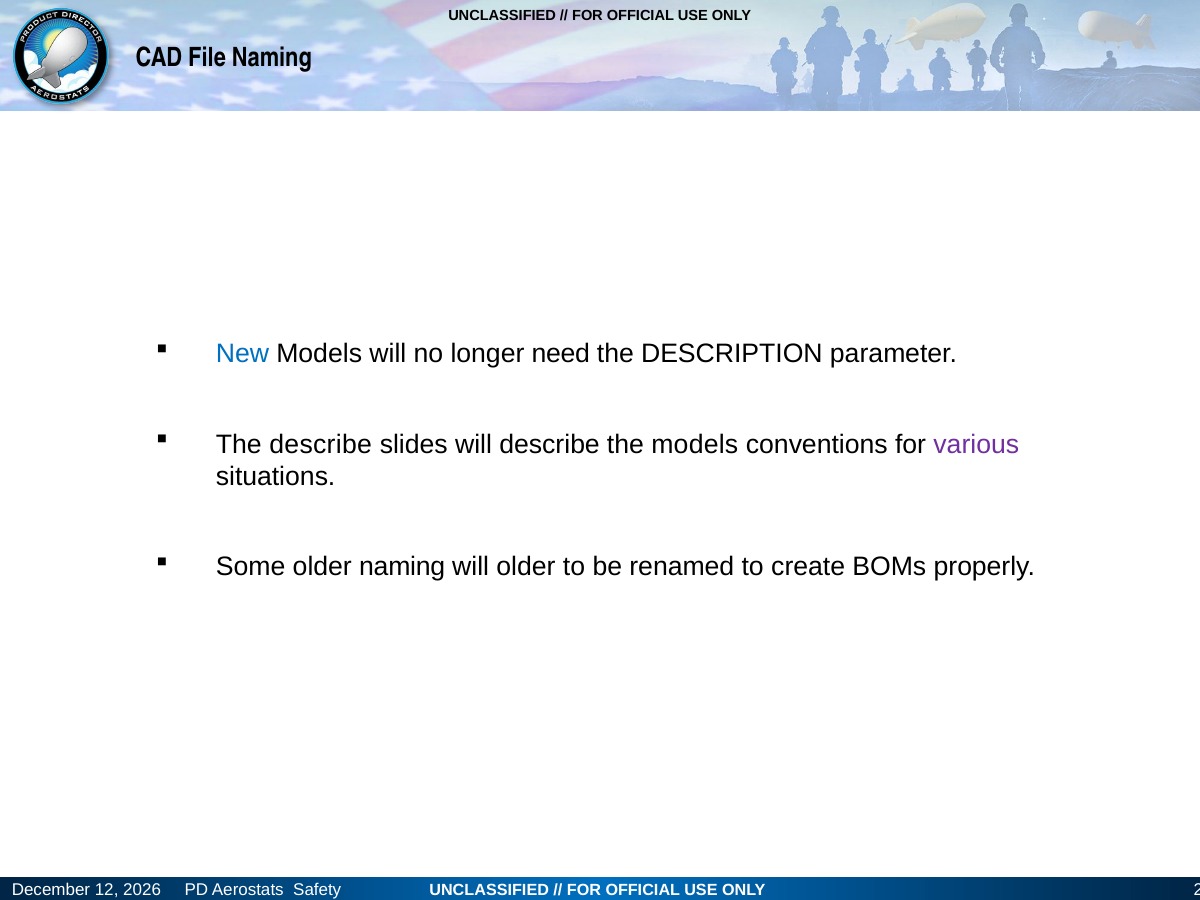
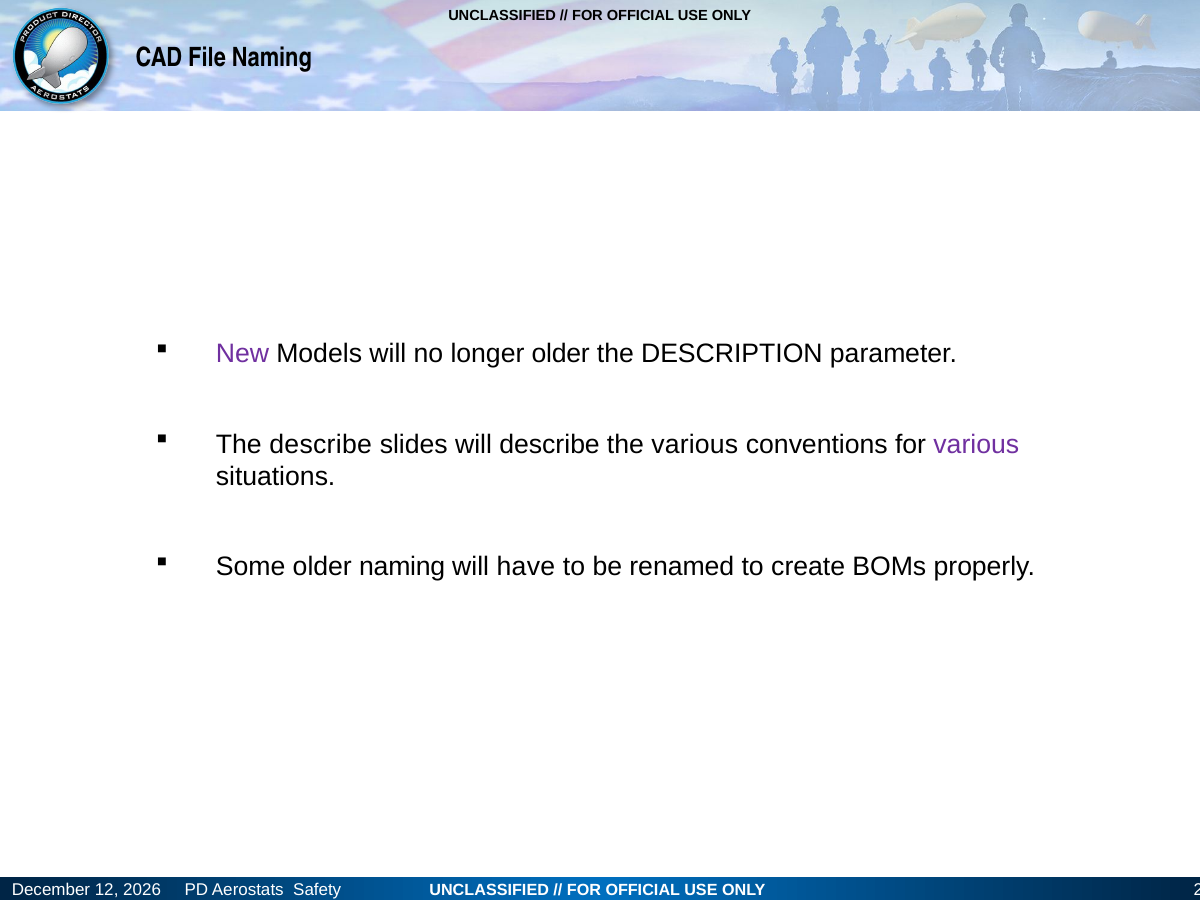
New colour: blue -> purple
longer need: need -> older
the models: models -> various
will older: older -> have
